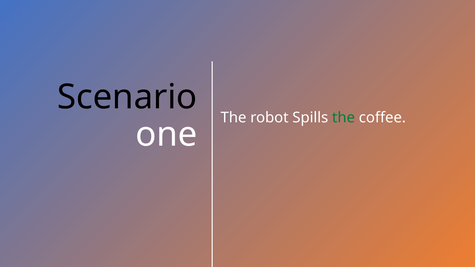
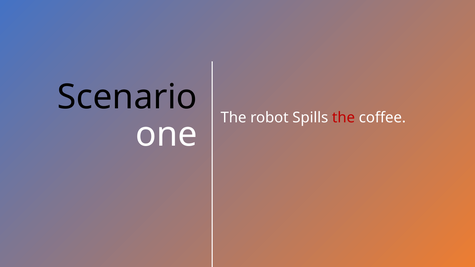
the at (344, 118) colour: green -> red
